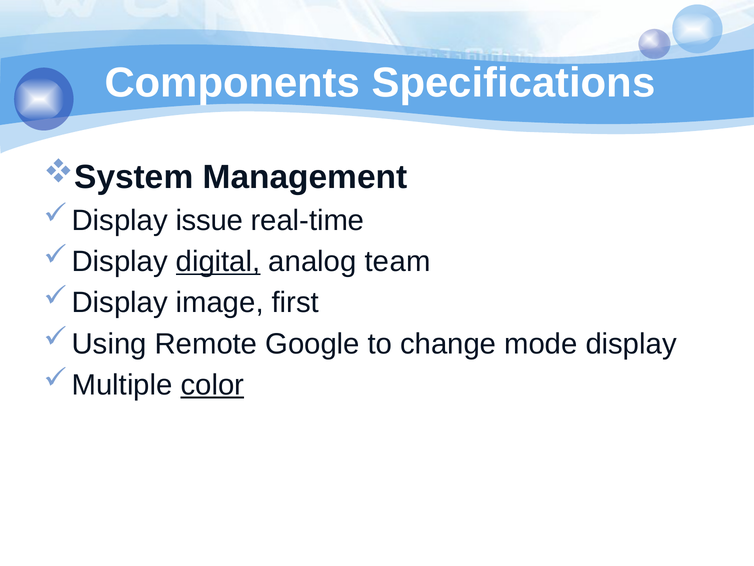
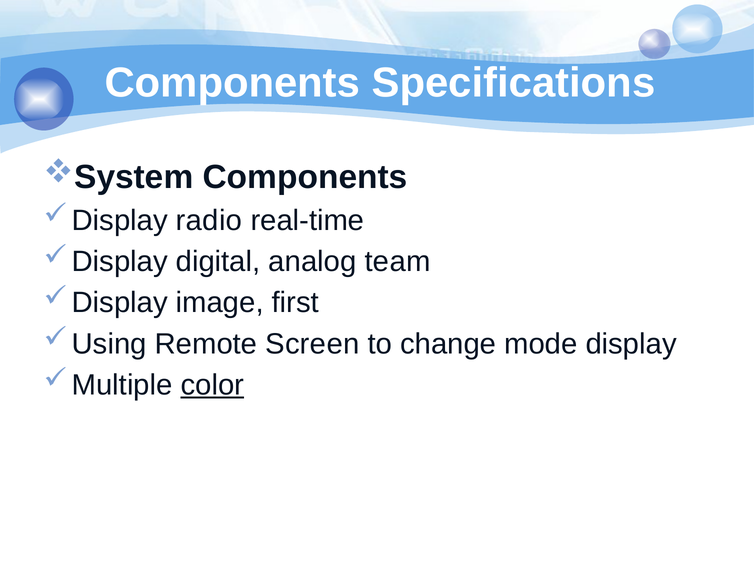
Management at (305, 177): Management -> Components
issue: issue -> radio
digital underline: present -> none
Google: Google -> Screen
